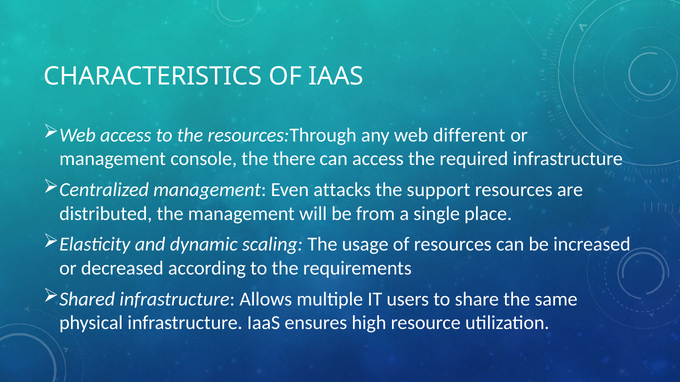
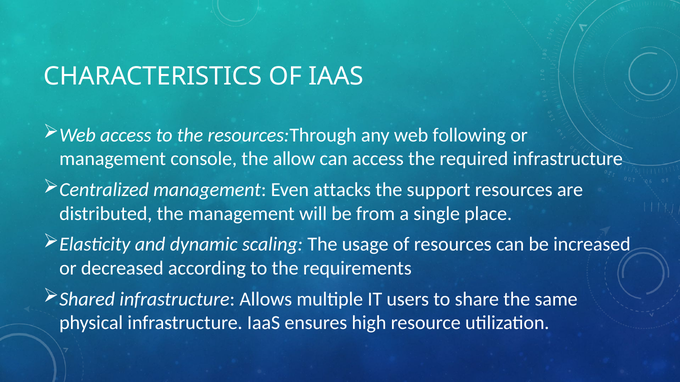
different: different -> following
there: there -> allow
